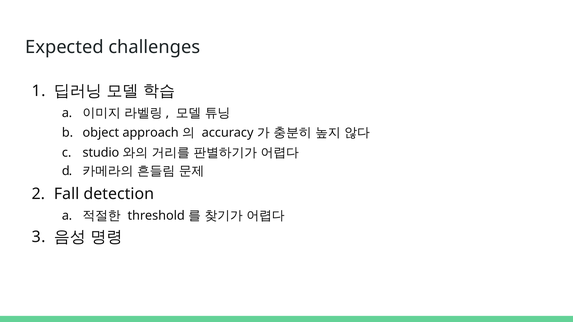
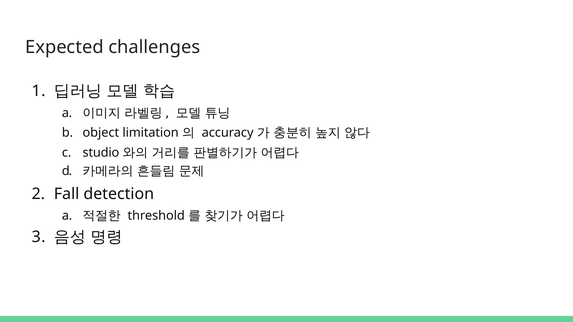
approach: approach -> limitation
